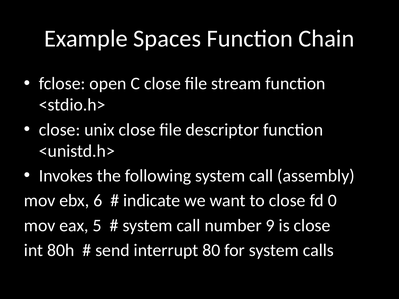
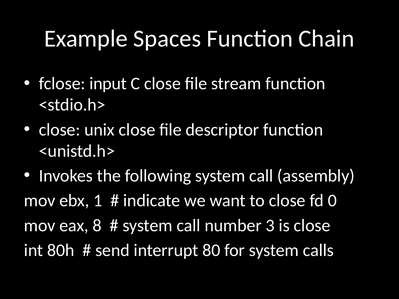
open: open -> input
6: 6 -> 1
5: 5 -> 8
9: 9 -> 3
